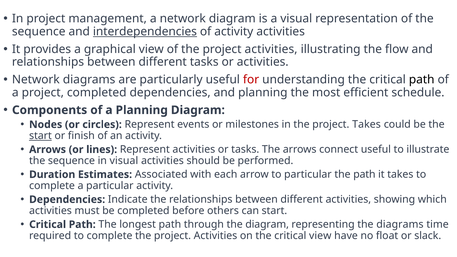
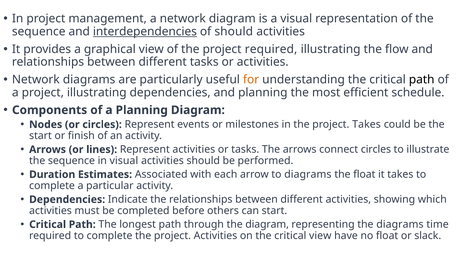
of activity: activity -> should
of the project activities: activities -> required
for colour: red -> orange
project completed: completed -> illustrating
start at (40, 136) underline: present -> none
connect useful: useful -> circles
to particular: particular -> diagrams
the path: path -> float
